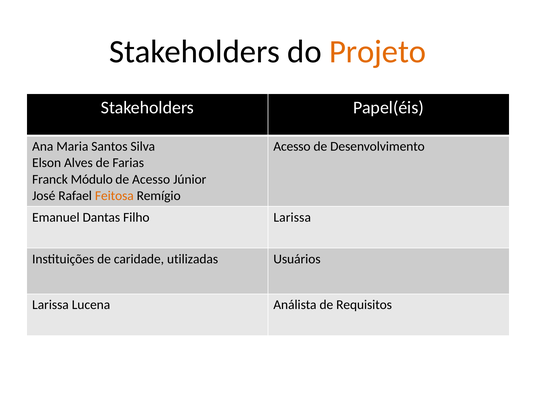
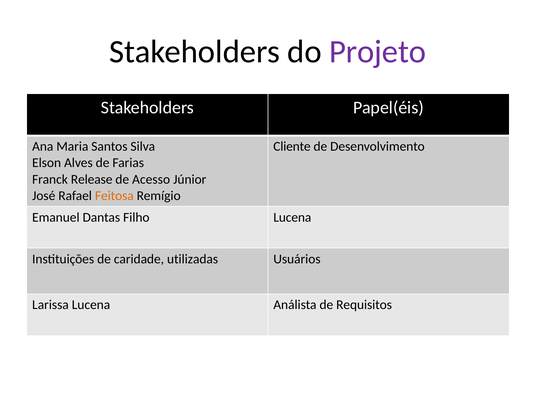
Projeto colour: orange -> purple
Acesso at (292, 147): Acesso -> Cliente
Módulo: Módulo -> Release
Filho Larissa: Larissa -> Lucena
